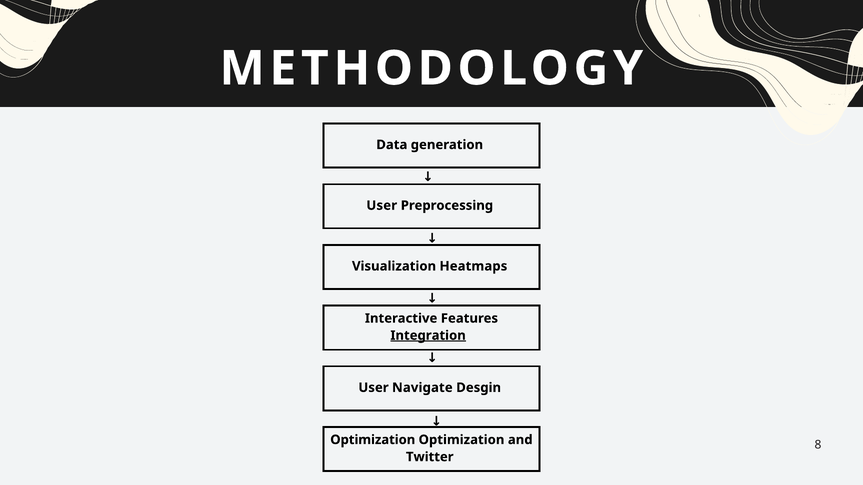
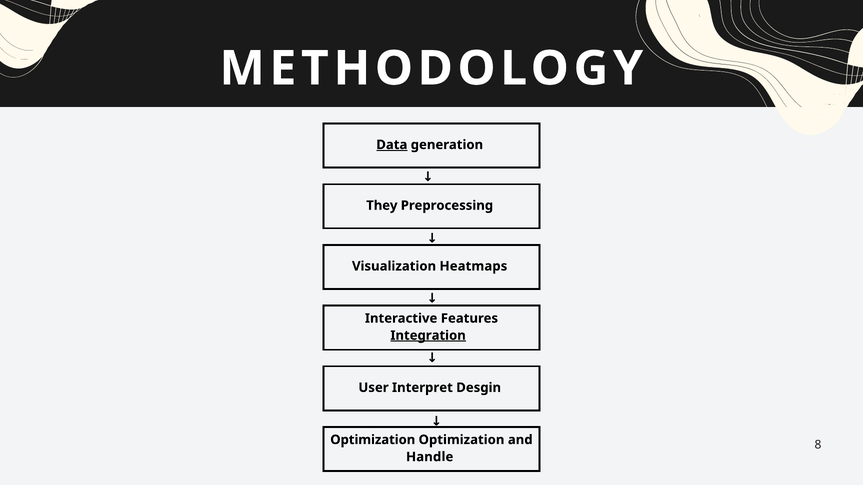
Data underline: none -> present
User at (382, 206): User -> They
Navigate: Navigate -> Interpret
Twitter: Twitter -> Handle
